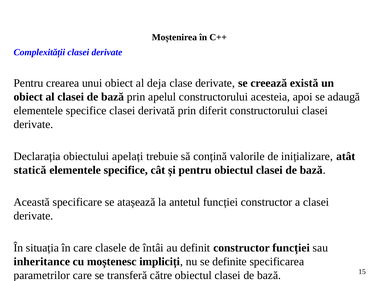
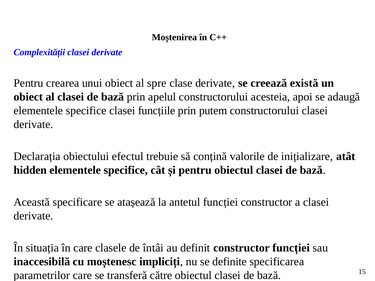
deja: deja -> spre
derivată: derivată -> funcțiile
diferit: diferit -> putem
apelați: apelați -> efectul
statică: statică -> hidden
inheritance: inheritance -> inaccesibilă
